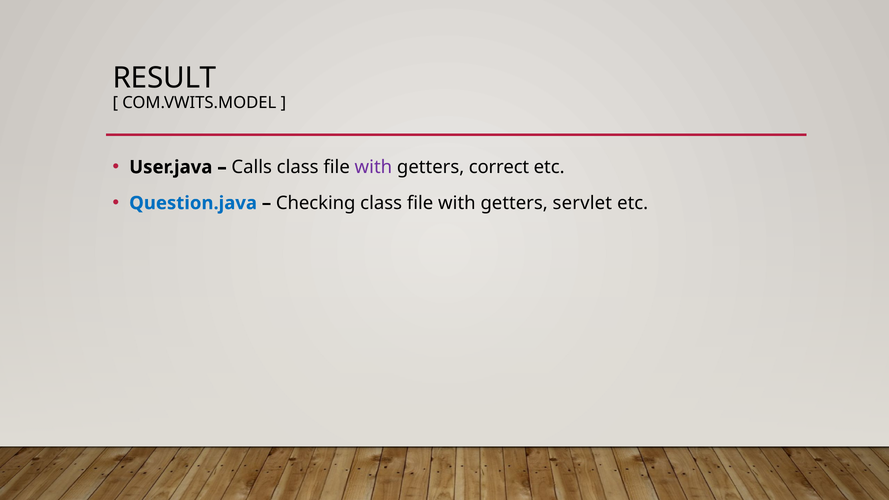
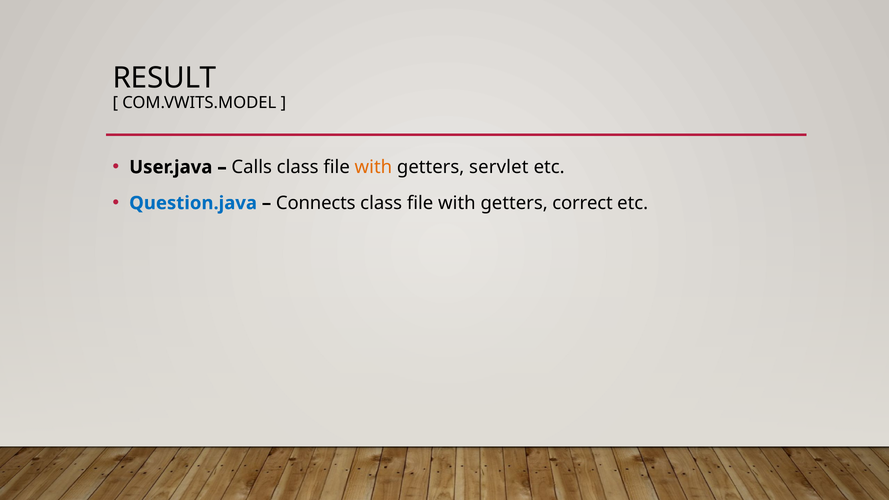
with at (373, 167) colour: purple -> orange
correct: correct -> servlet
Checking: Checking -> Connects
servlet: servlet -> correct
